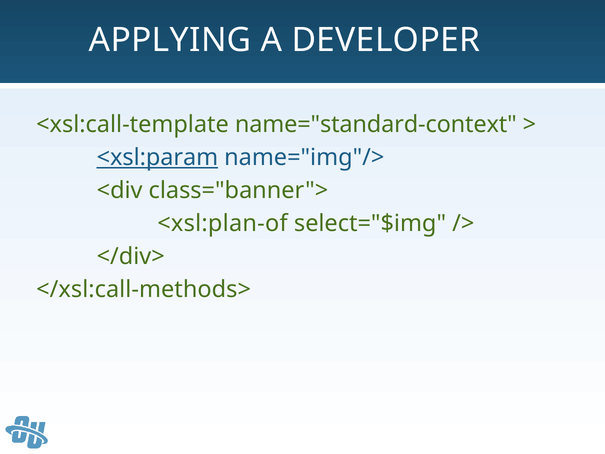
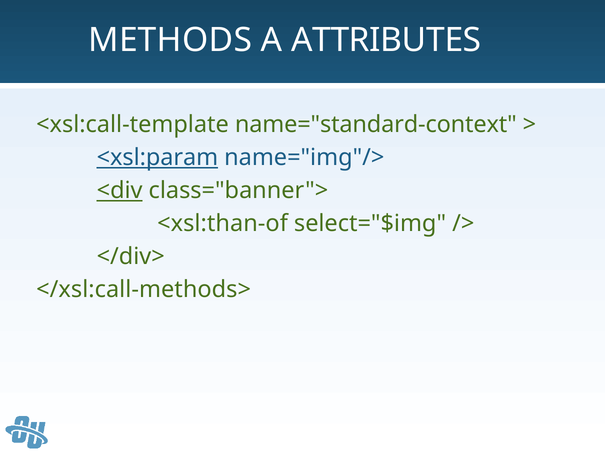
APPLYING: APPLYING -> METHODS
DEVELOPER: DEVELOPER -> ATTRIBUTES
<div underline: none -> present
<xsl:plan-of: <xsl:plan-of -> <xsl:than-of
